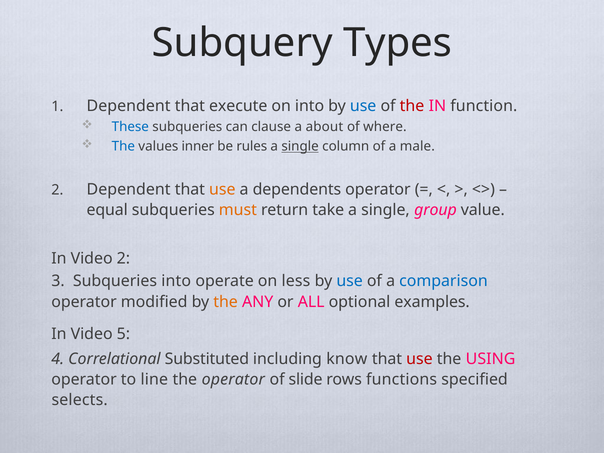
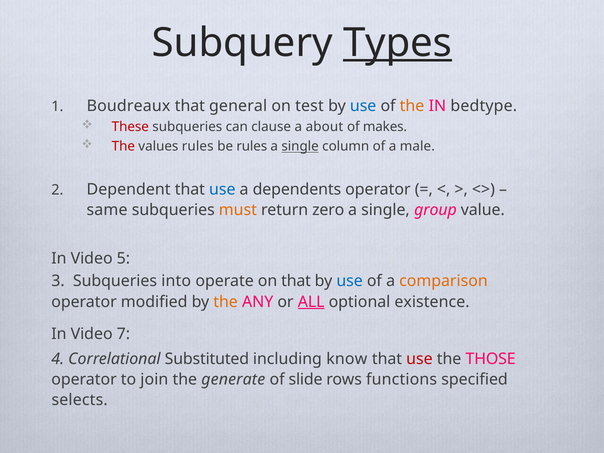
Types underline: none -> present
Dependent at (129, 106): Dependent -> Boudreaux
execute: execute -> general
on into: into -> test
the at (412, 106) colour: red -> orange
function: function -> bedtype
These colour: blue -> red
where: where -> makes
The at (123, 146) colour: blue -> red
values inner: inner -> rules
use at (222, 190) colour: orange -> blue
equal: equal -> same
take: take -> zero
Video 2: 2 -> 5
on less: less -> that
comparison colour: blue -> orange
ALL underline: none -> present
examples: examples -> existence
5: 5 -> 7
USING: USING -> THOSE
line: line -> join
the operator: operator -> generate
